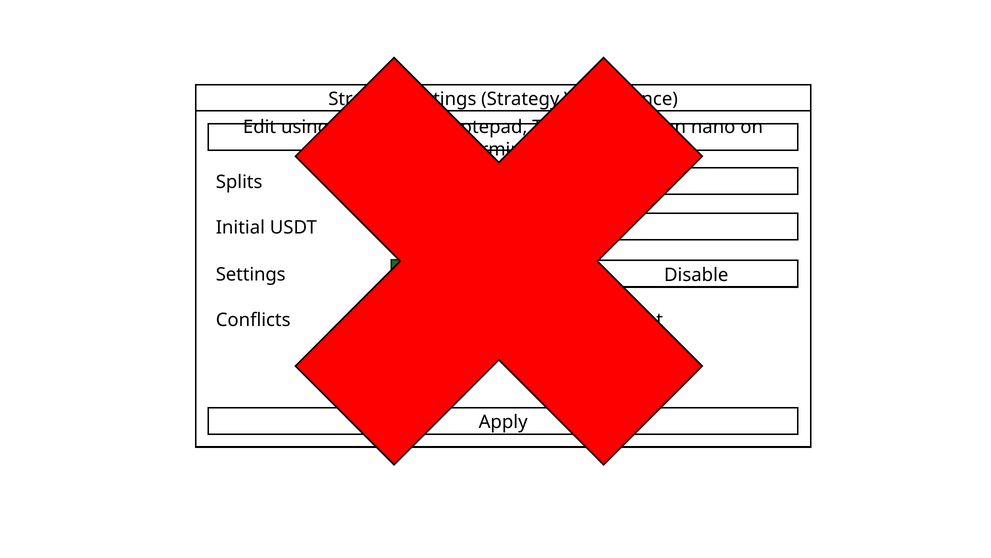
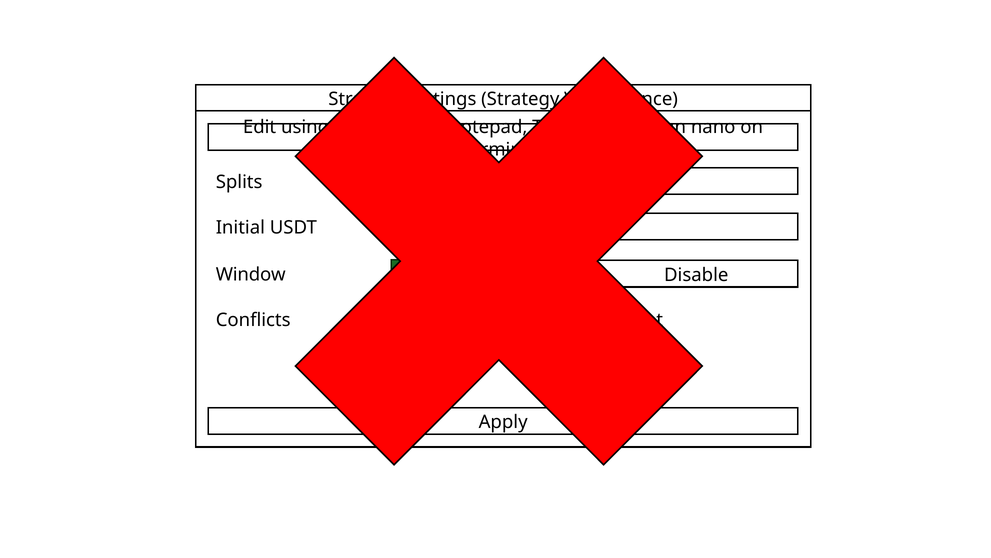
Settings at (251, 274): Settings -> Window
